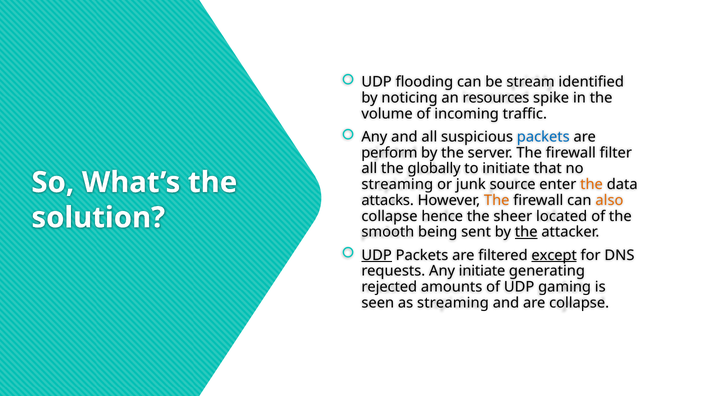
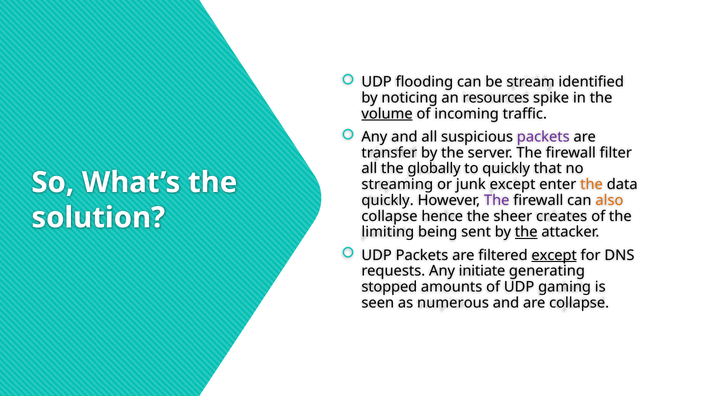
volume underline: none -> present
packets at (543, 137) colour: blue -> purple
perform: perform -> transfer
to initiate: initiate -> quickly
junk source: source -> except
attacks at (388, 201): attacks -> quickly
The at (497, 201) colour: orange -> purple
located: located -> creates
smooth: smooth -> limiting
UDP at (377, 256) underline: present -> none
rejected: rejected -> stopped
as streaming: streaming -> numerous
